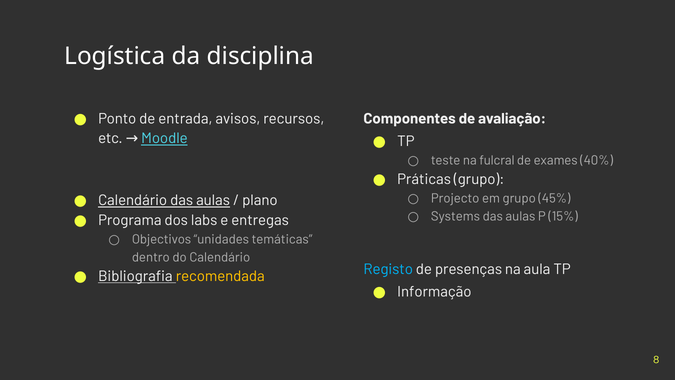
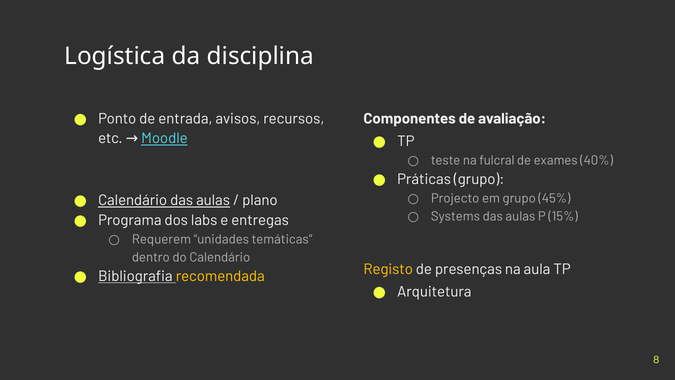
Objectivos: Objectivos -> Requerem
Registo colour: light blue -> yellow
Informação: Informação -> Arquitetura
